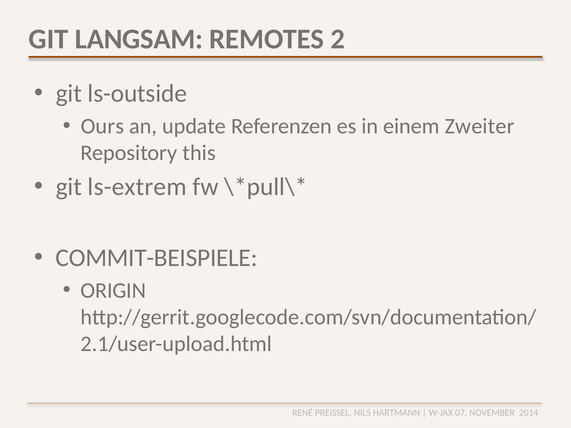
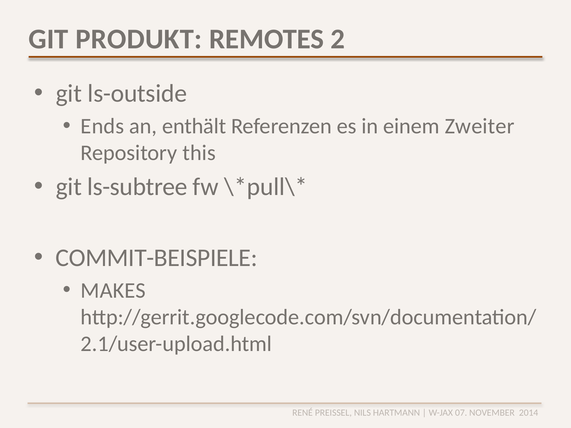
LANGSAM: LANGSAM -> PRODUKT
Ours: Ours -> Ends
update: update -> enthält
ls-extrem: ls-extrem -> ls-subtree
ORIGIN: ORIGIN -> MAKES
